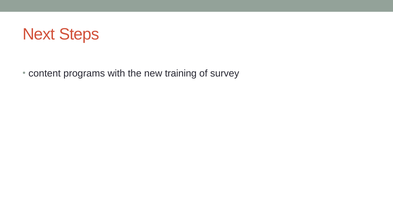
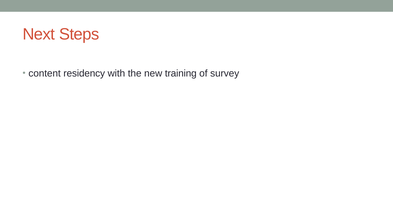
programs: programs -> residency
